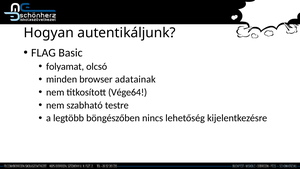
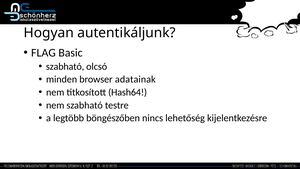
folyamat at (65, 66): folyamat -> szabható
Vége64: Vége64 -> Hash64
